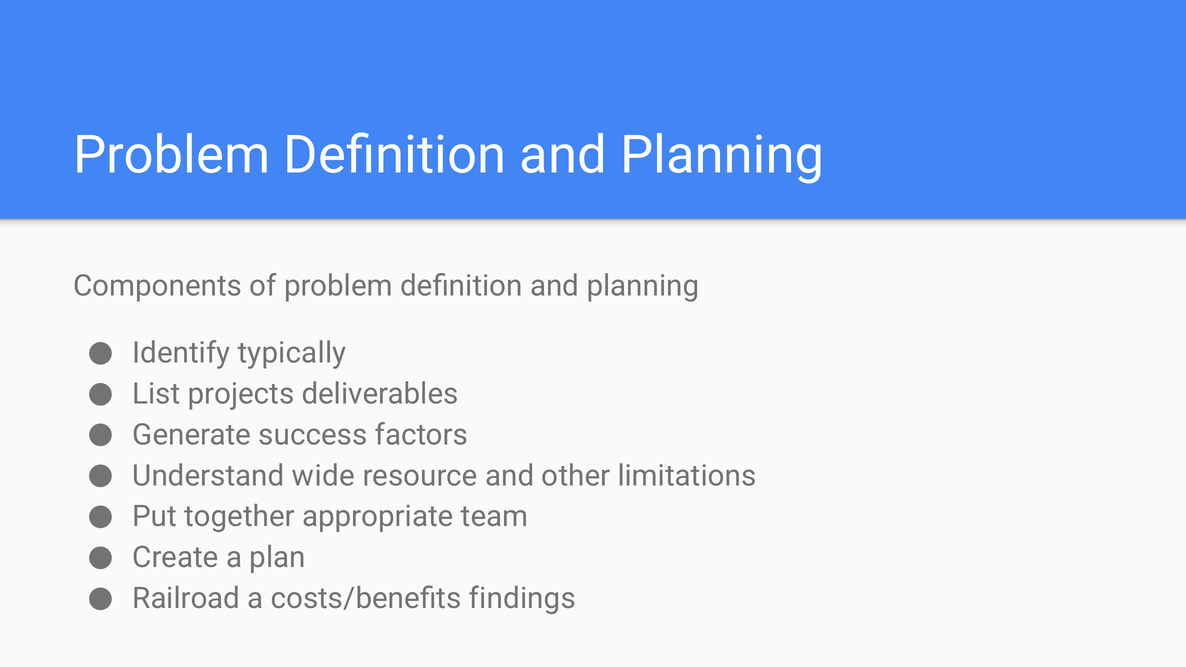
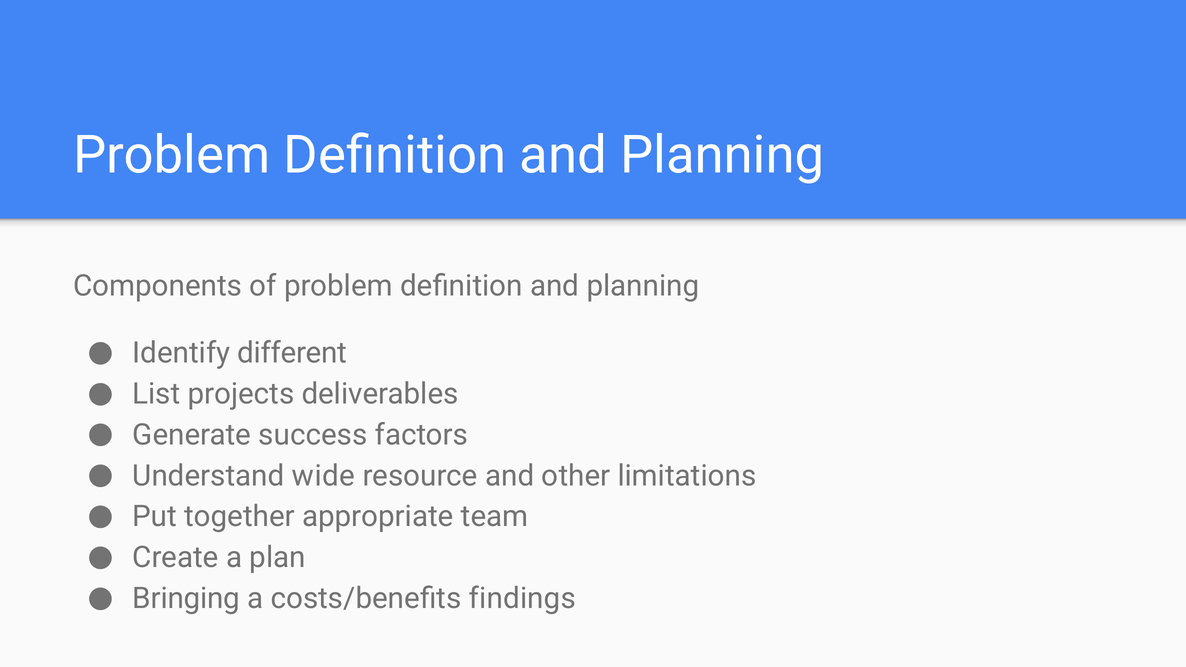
typically: typically -> different
Railroad: Railroad -> Bringing
